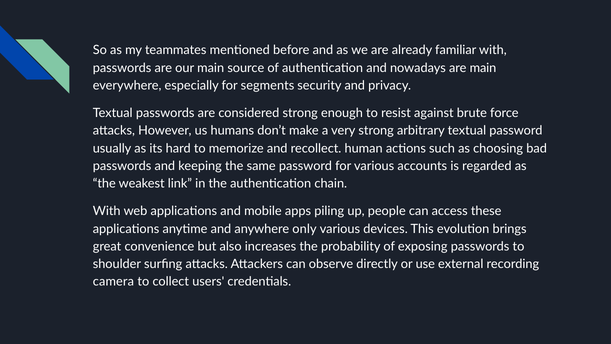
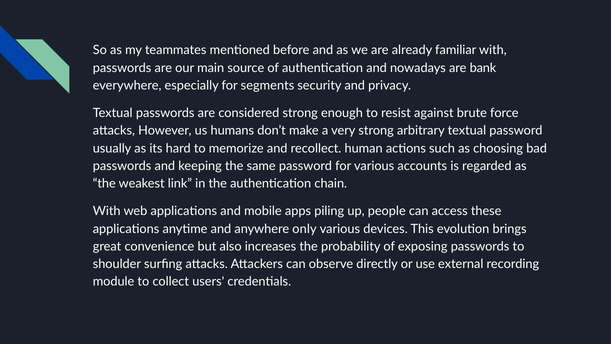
are main: main -> bank
camera: camera -> module
